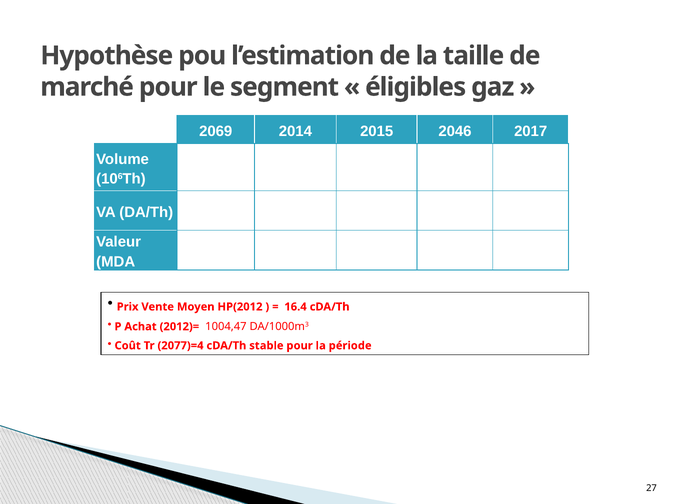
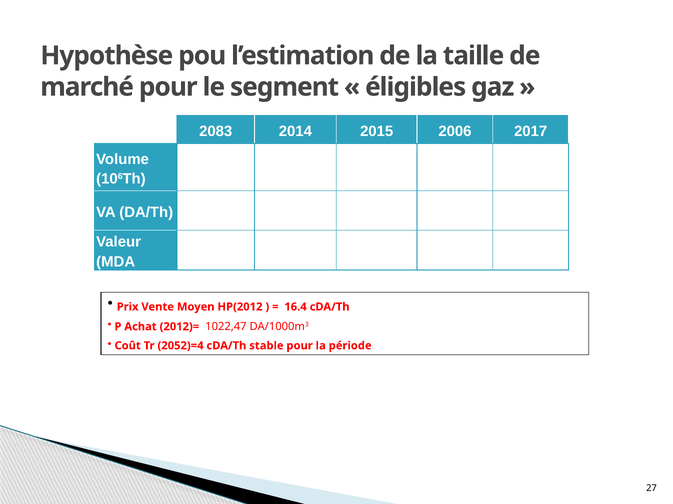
2069: 2069 -> 2083
2046: 2046 -> 2006
1004,47: 1004,47 -> 1022,47
2077)=4: 2077)=4 -> 2052)=4
